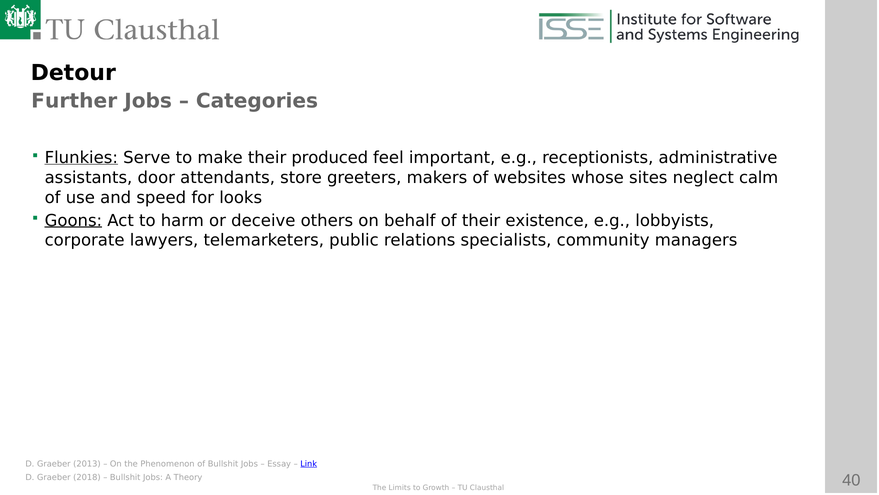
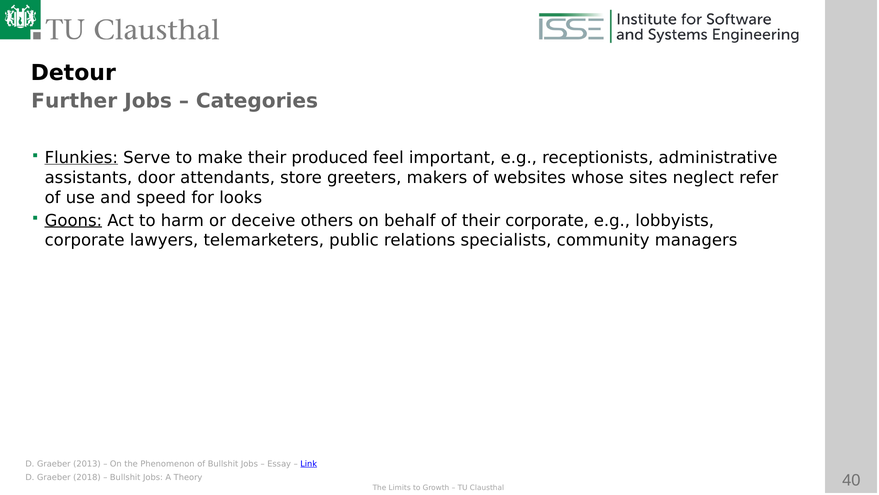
neglect calm: calm -> refer
their existence: existence -> corporate
